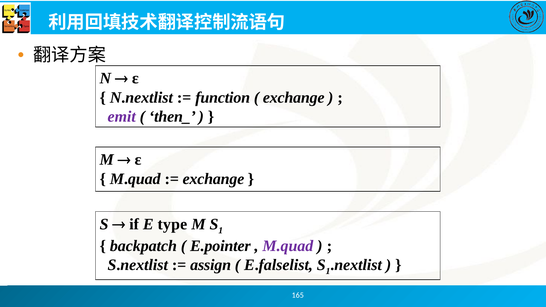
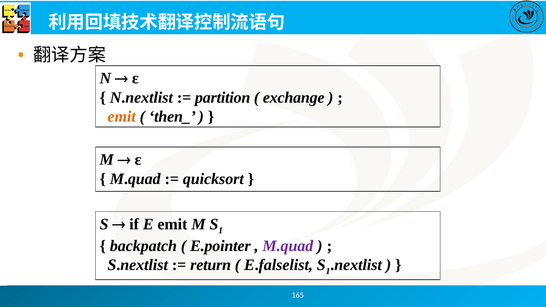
function: function -> partition
emit at (122, 117) colour: purple -> orange
exchange at (213, 179): exchange -> quicksort
E type: type -> emit
assign: assign -> return
